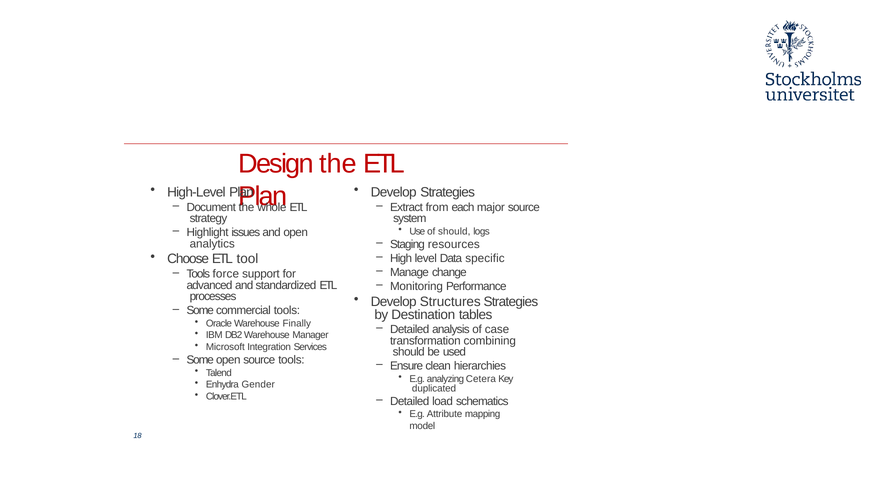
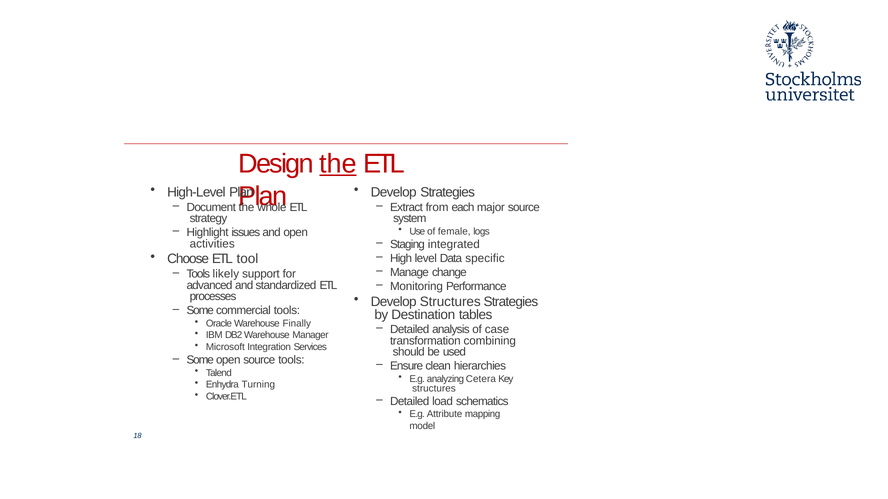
the at (338, 164) underline: none -> present
of should: should -> female
resources: resources -> integrated
analytics: analytics -> activities
force: force -> likely
Gender: Gender -> Turning
duplicated at (434, 389): duplicated -> structures
